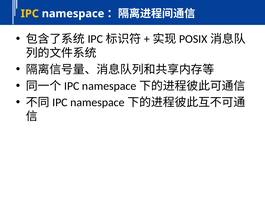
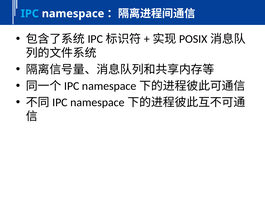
IPC colour: yellow -> light blue
